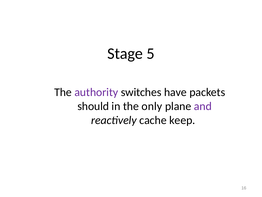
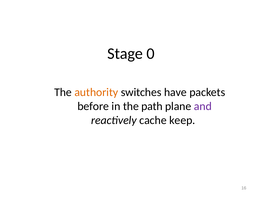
5: 5 -> 0
authority colour: purple -> orange
should: should -> before
only: only -> path
